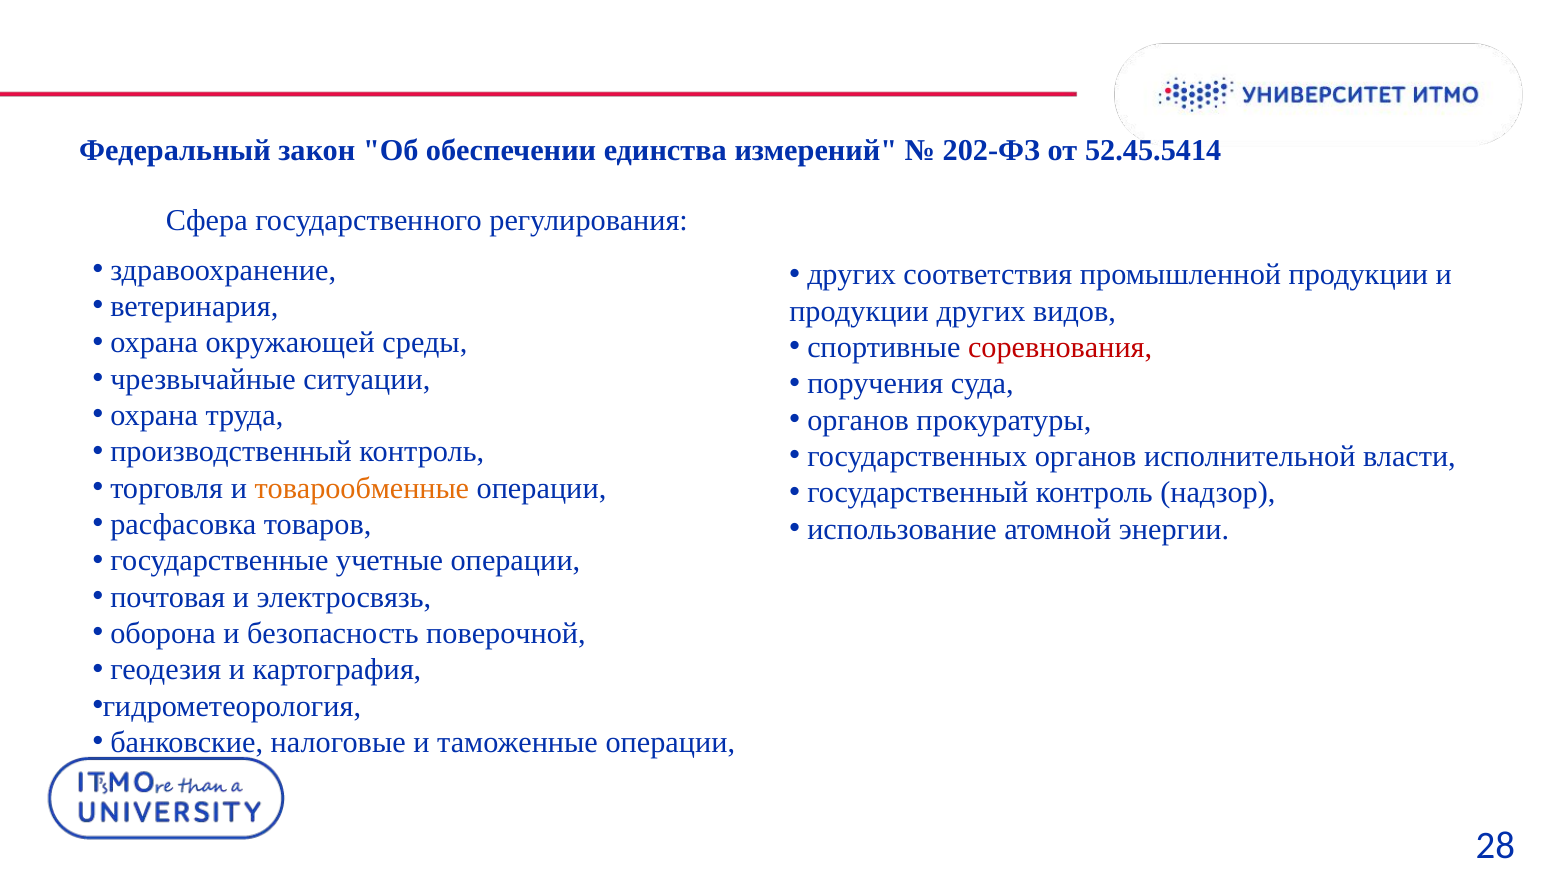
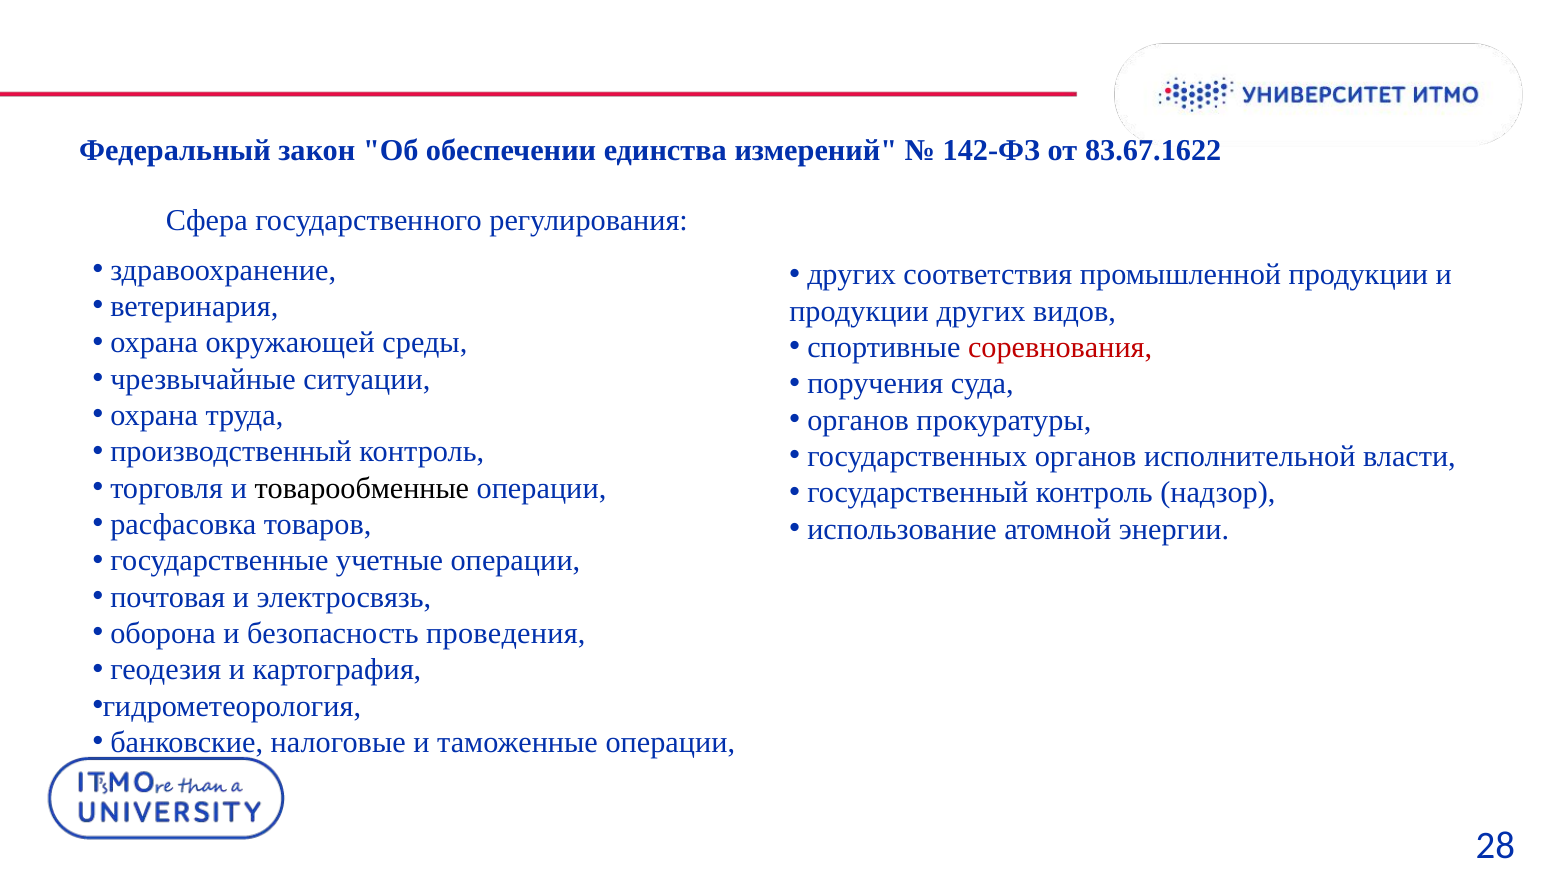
202-ФЗ: 202-ФЗ -> 142-ФЗ
52.45.5414: 52.45.5414 -> 83.67.1622
товарообменные colour: orange -> black
поверочной: поверочной -> проведения
